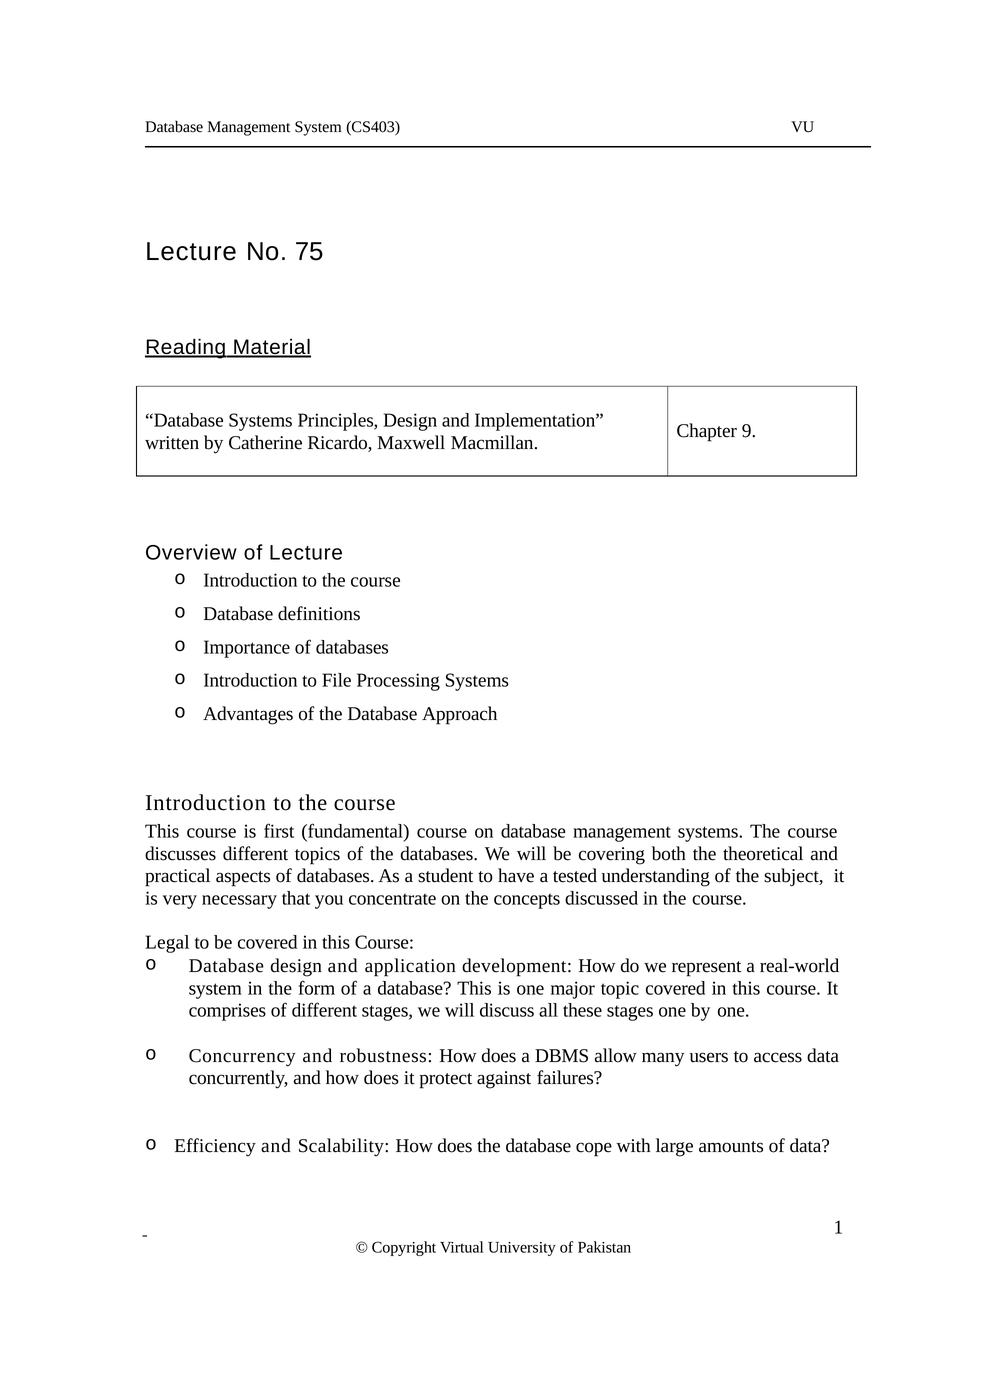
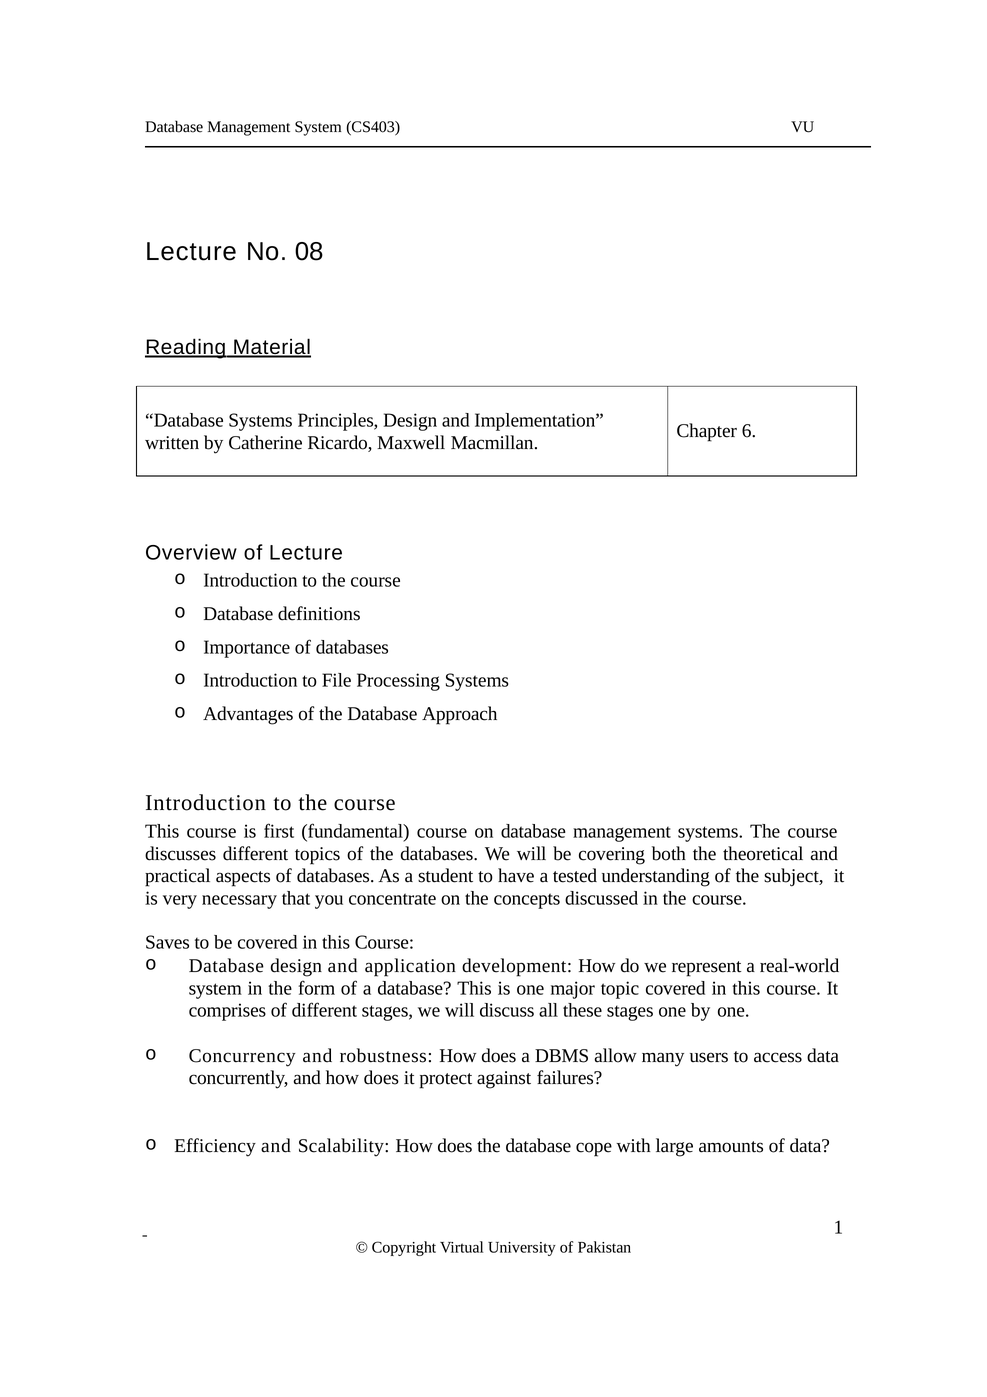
75: 75 -> 08
9: 9 -> 6
Legal: Legal -> Saves
